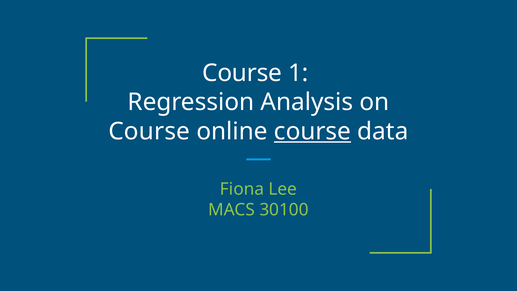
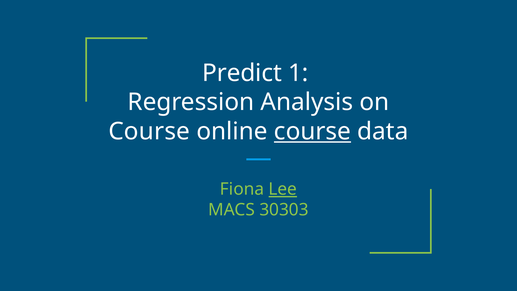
Course at (242, 73): Course -> Predict
Lee underline: none -> present
30100: 30100 -> 30303
